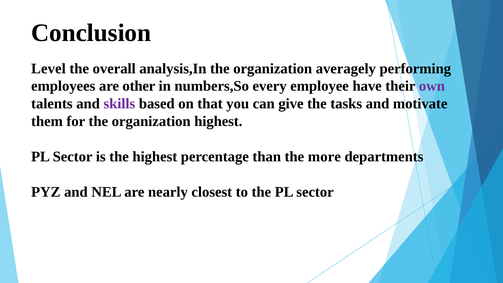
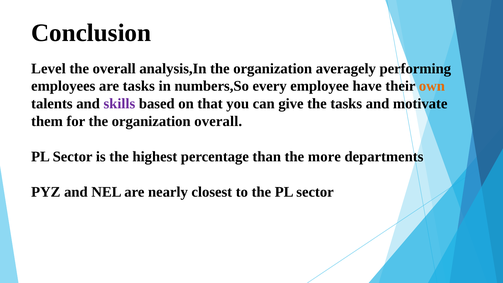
are other: other -> tasks
own colour: purple -> orange
organization highest: highest -> overall
